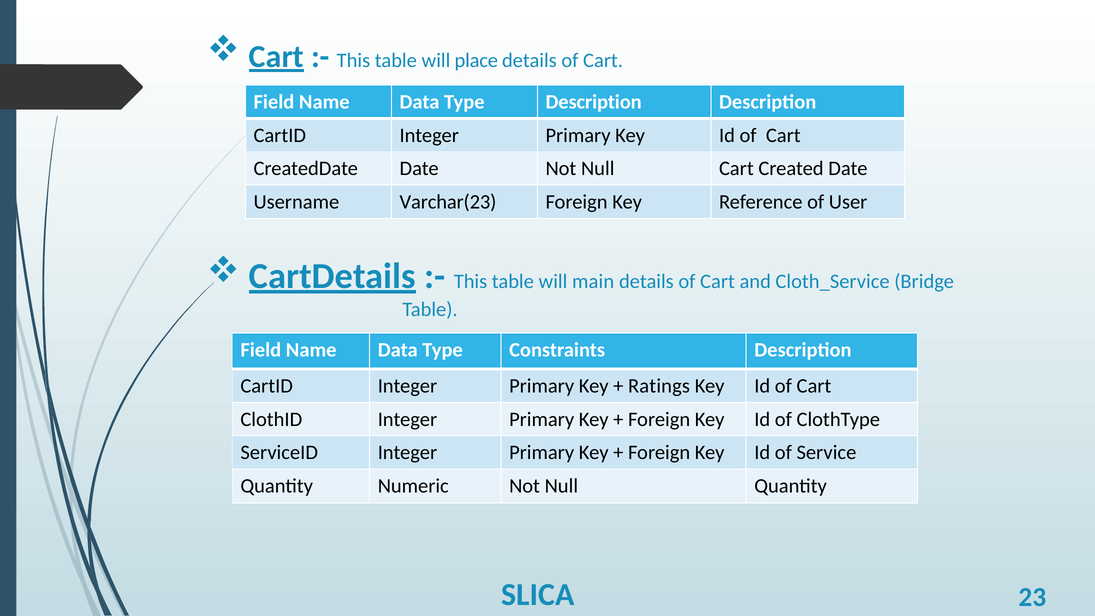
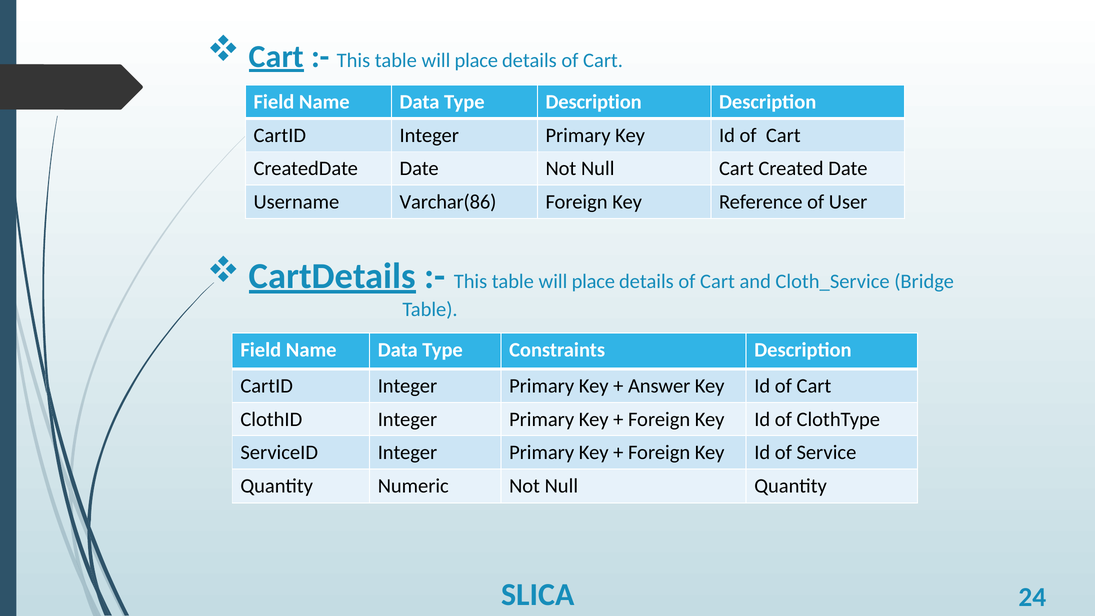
Varchar(23: Varchar(23 -> Varchar(86
main at (593, 281): main -> place
Ratings: Ratings -> Answer
23: 23 -> 24
